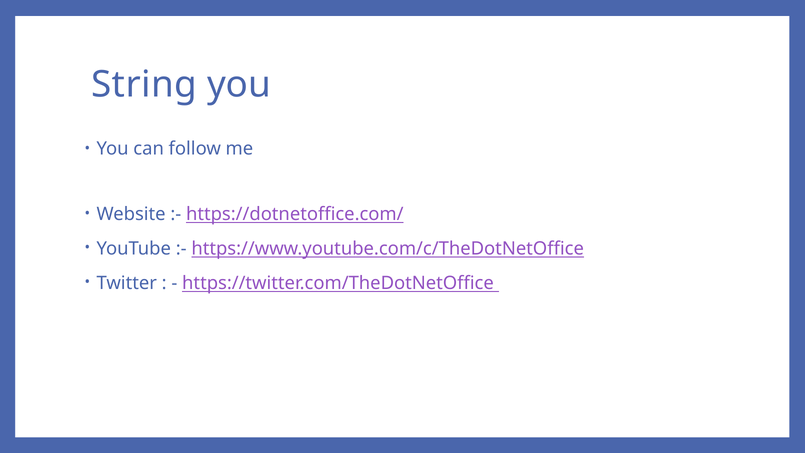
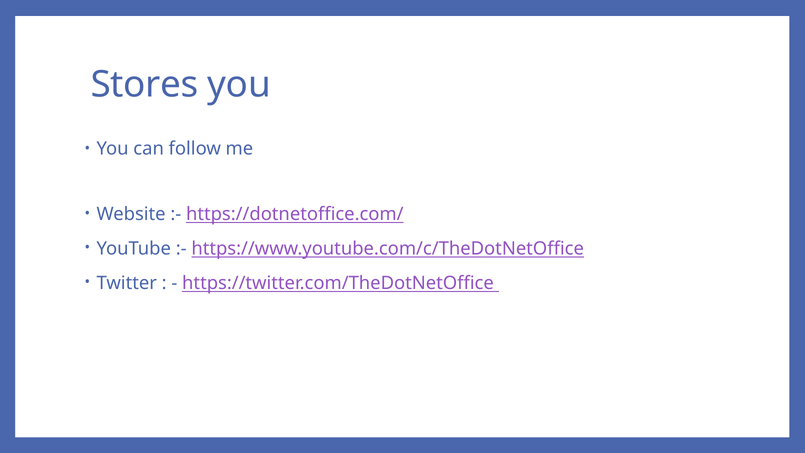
String: String -> Stores
